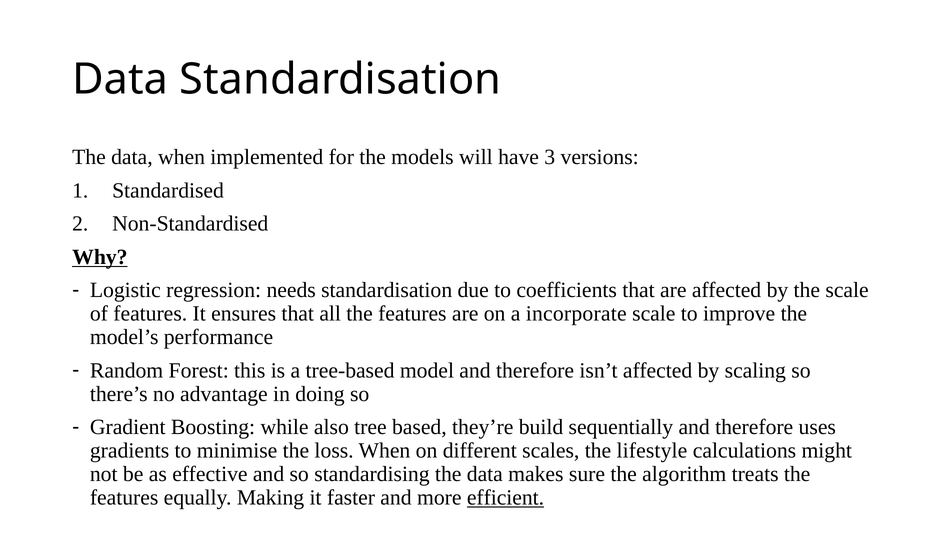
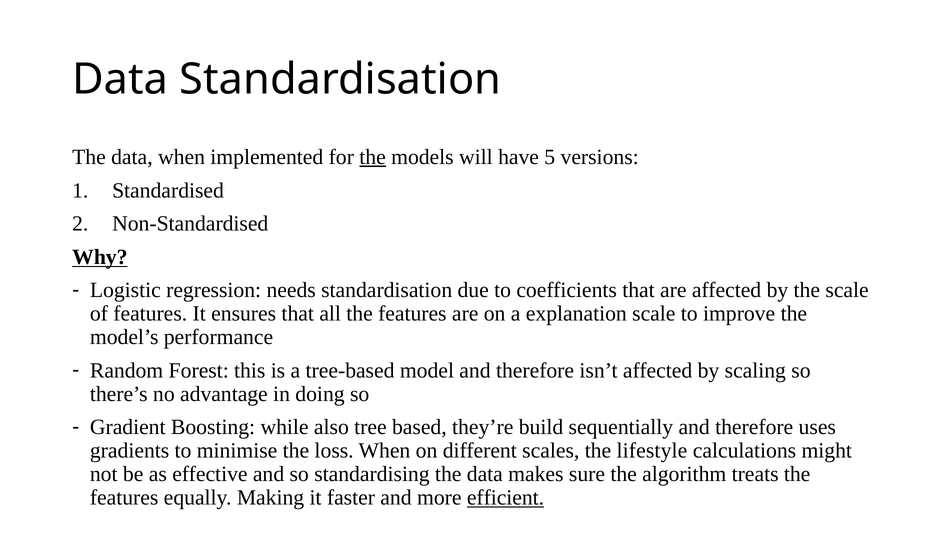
the at (373, 157) underline: none -> present
3: 3 -> 5
incorporate: incorporate -> explanation
